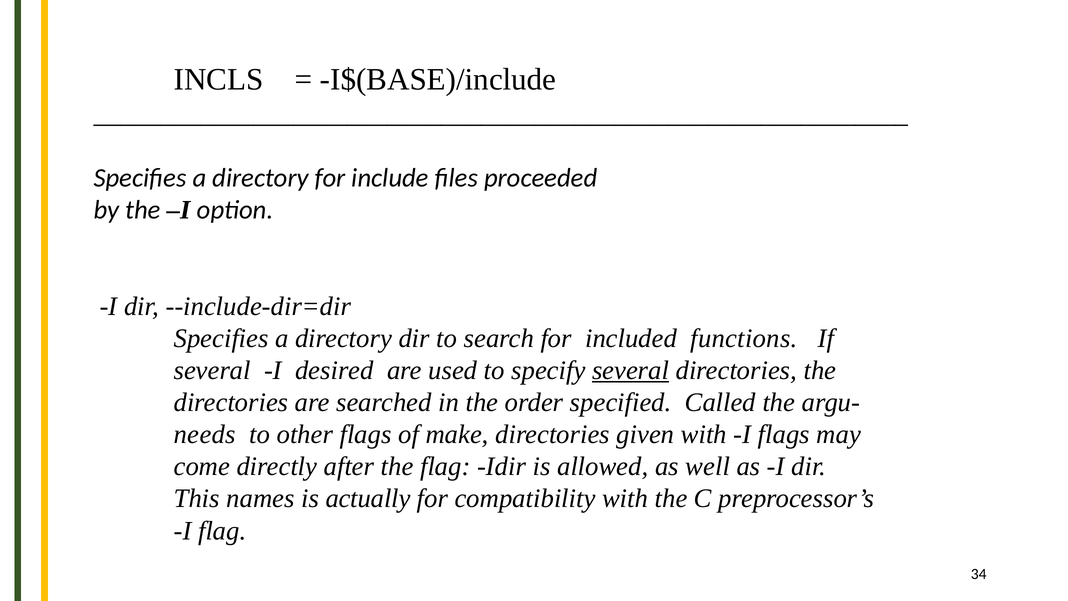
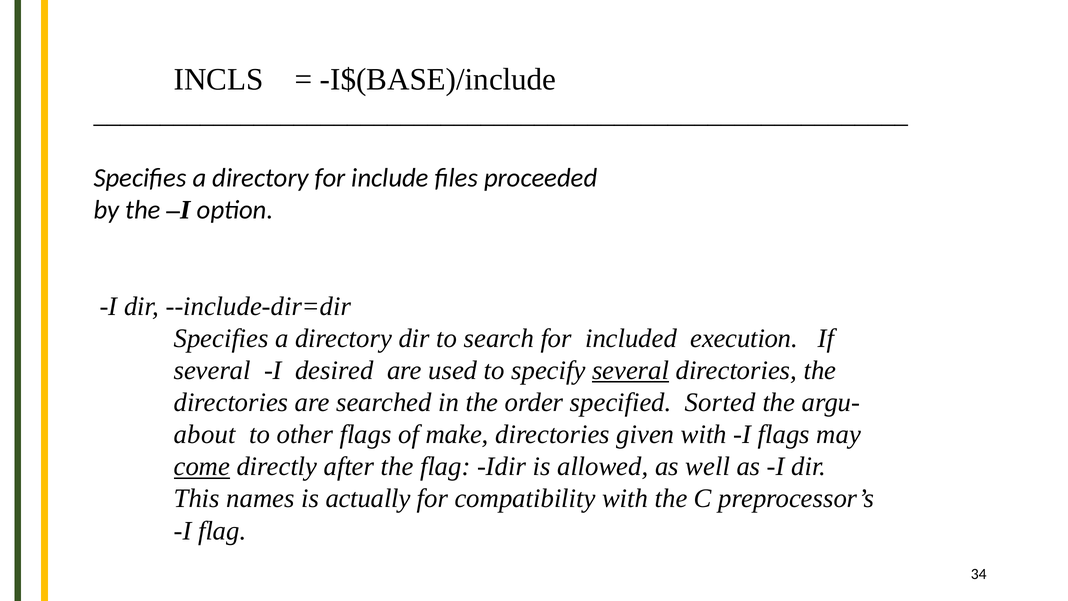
functions: functions -> execution
Called: Called -> Sorted
needs: needs -> about
come underline: none -> present
